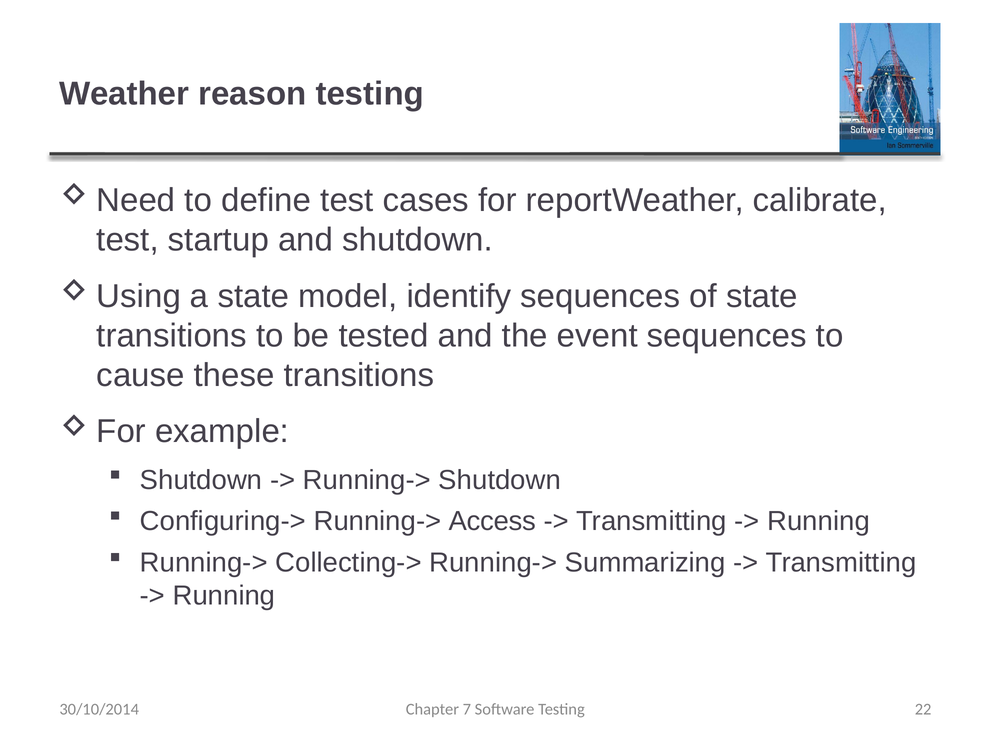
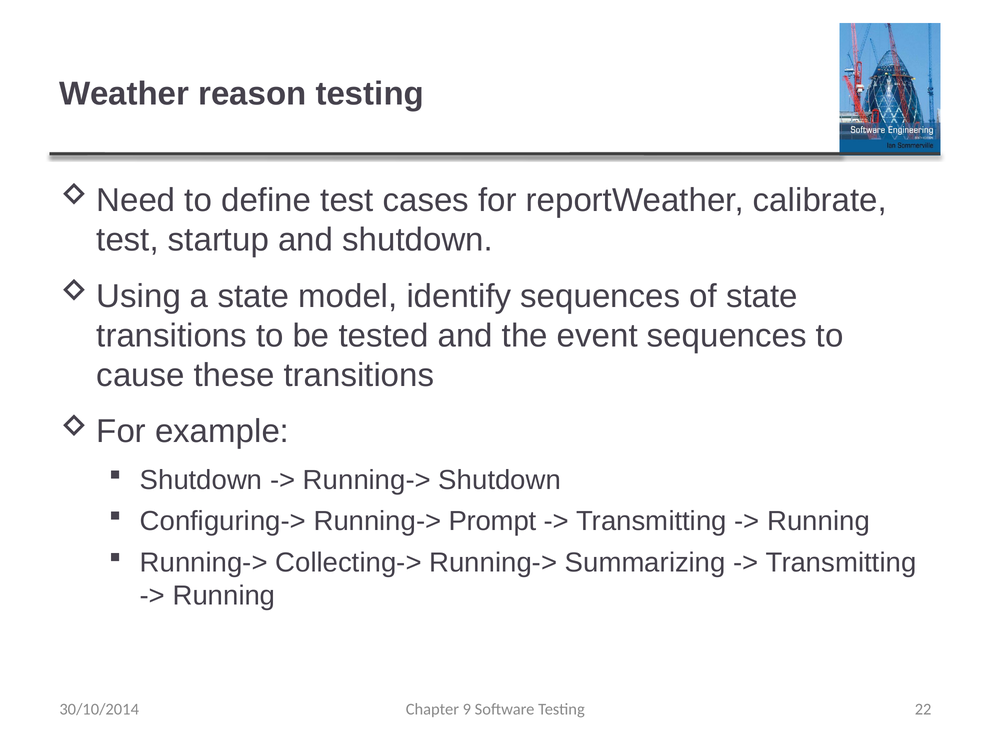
Access: Access -> Prompt
7: 7 -> 9
